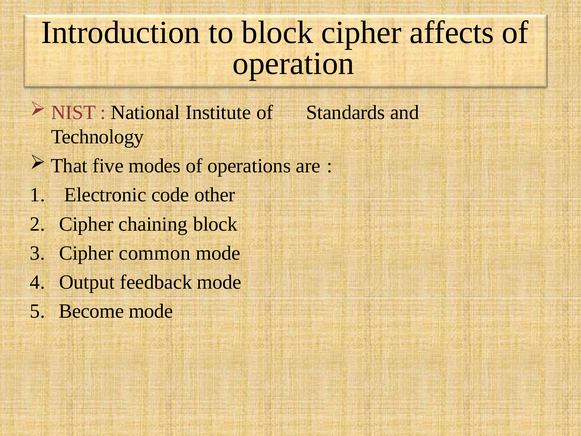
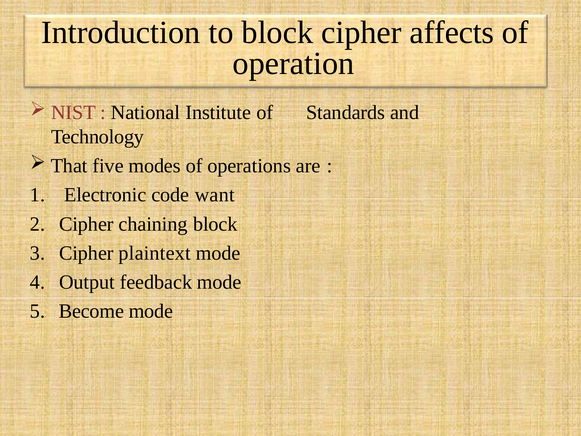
other: other -> want
common: common -> plaintext
